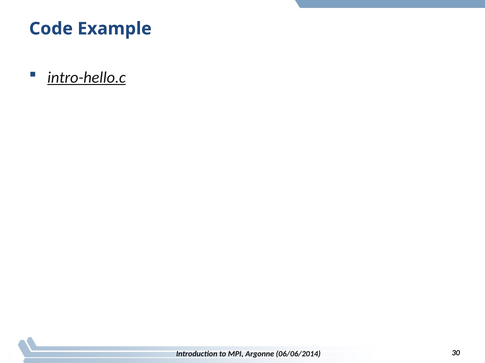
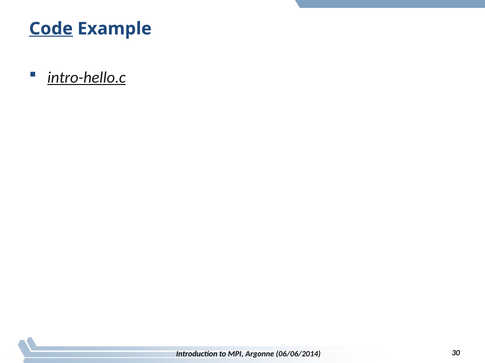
Code underline: none -> present
